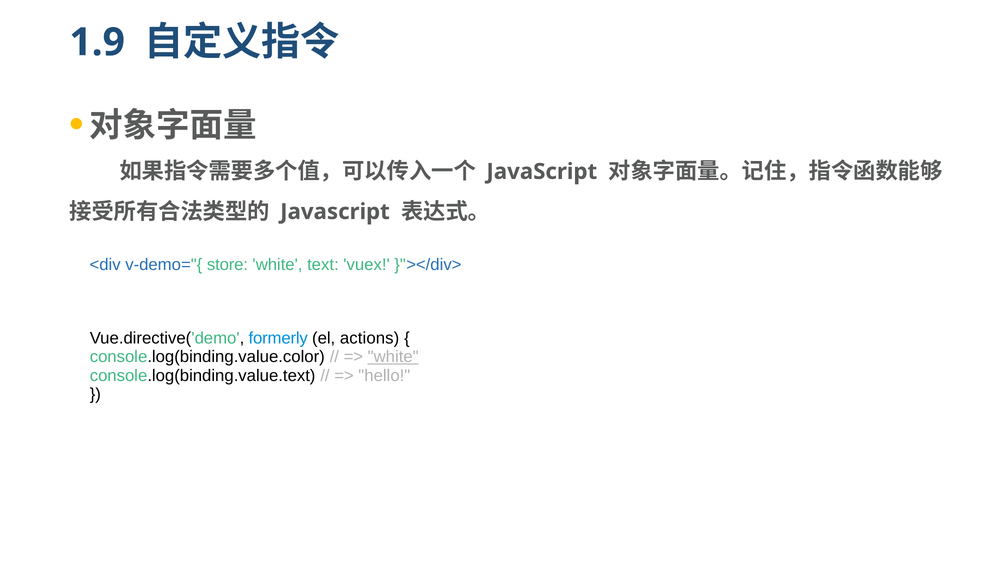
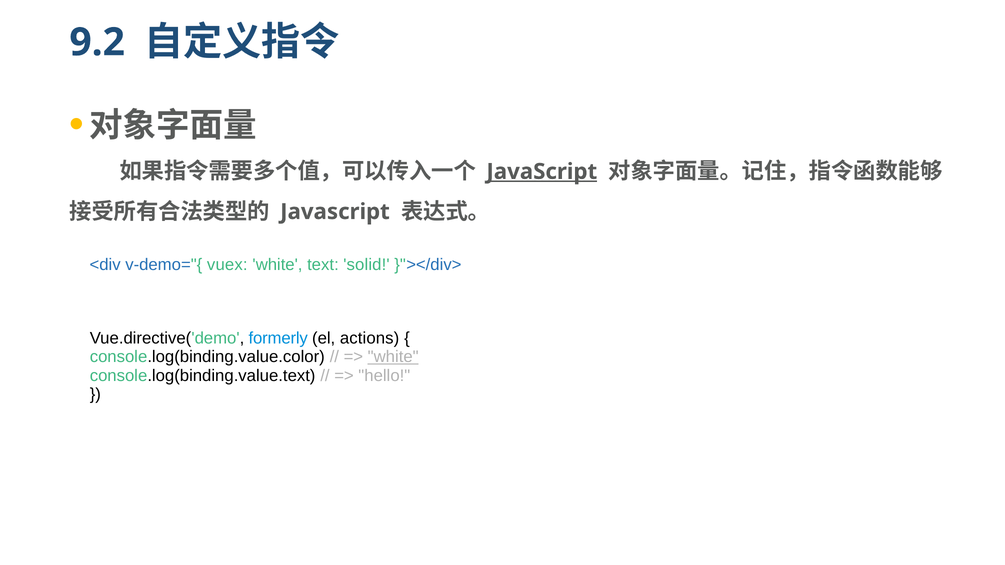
1.9: 1.9 -> 9.2
JavaScript at (542, 172) underline: none -> present
store: store -> vuex
vuex: vuex -> solid
